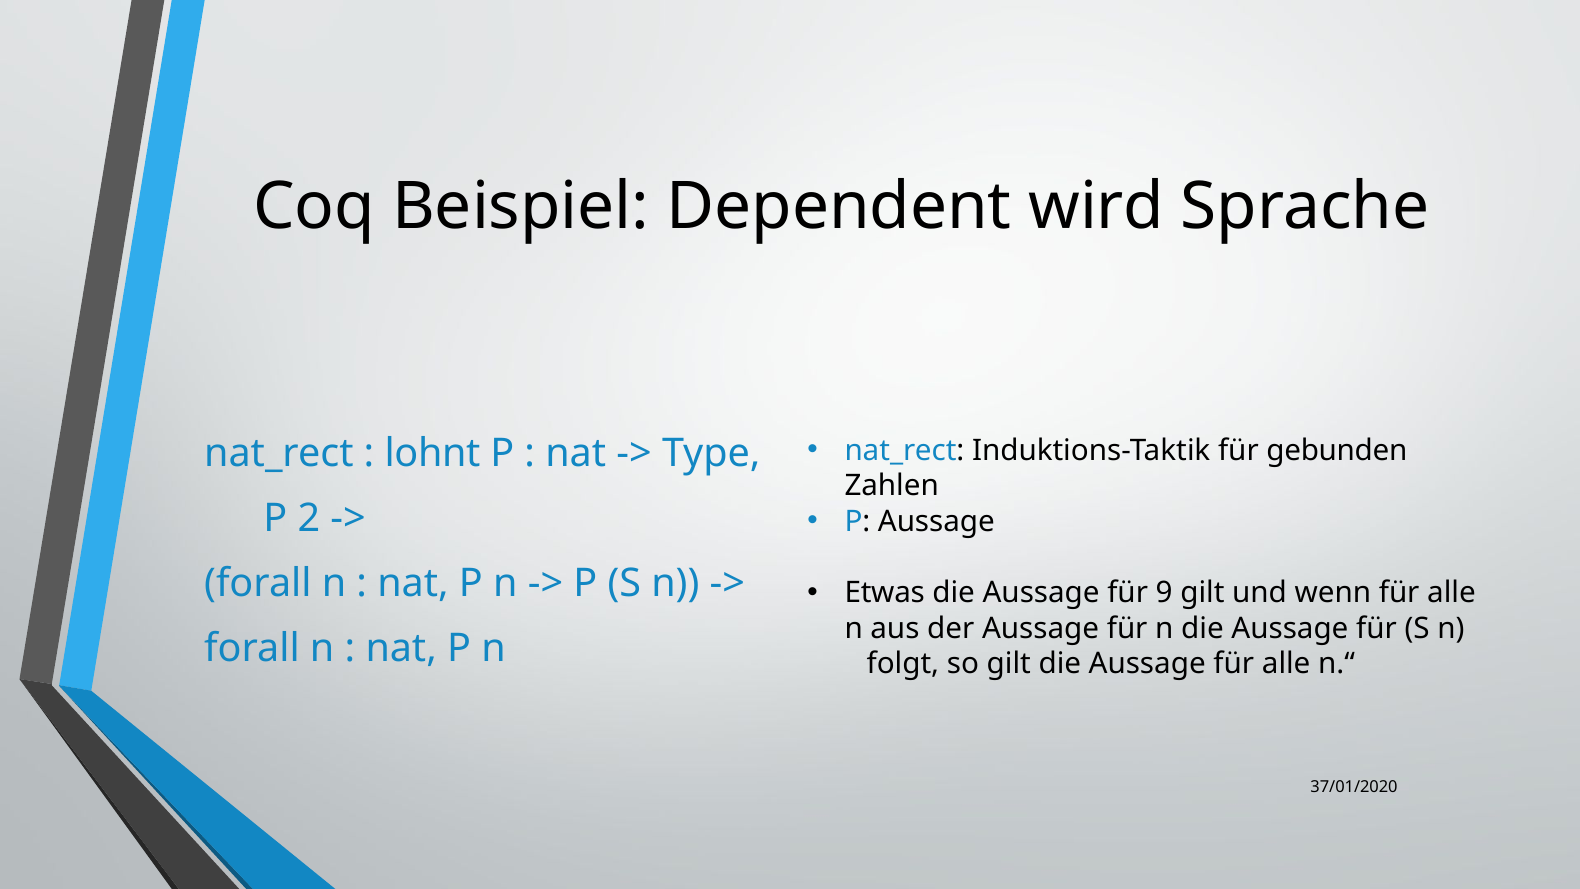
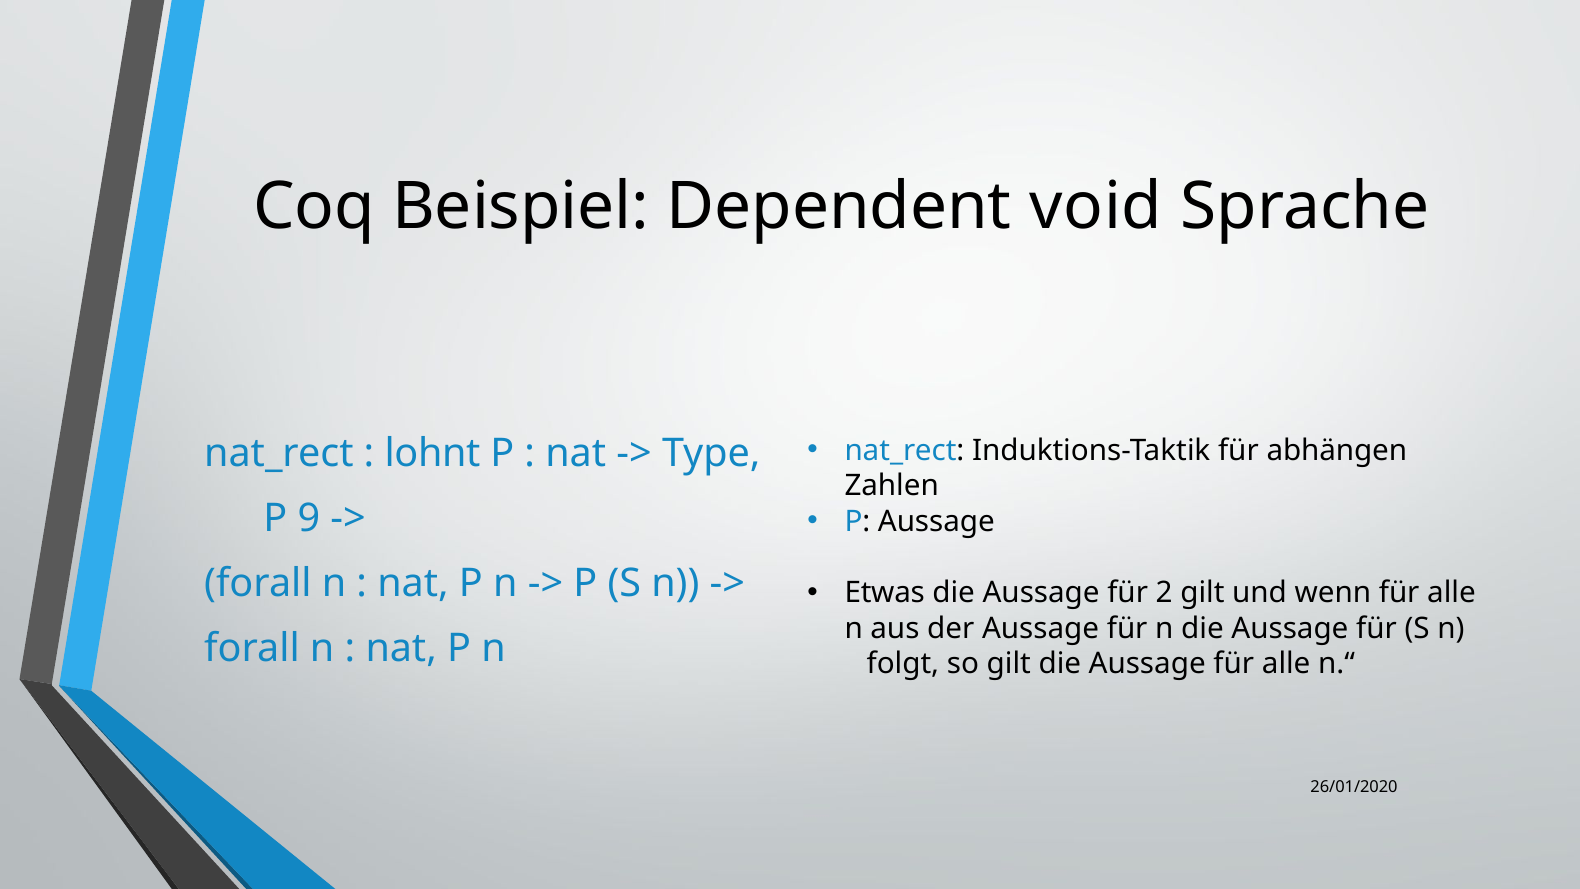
wird: wird -> void
gebunden: gebunden -> abhängen
2: 2 -> 9
9: 9 -> 2
37/01/2020: 37/01/2020 -> 26/01/2020
